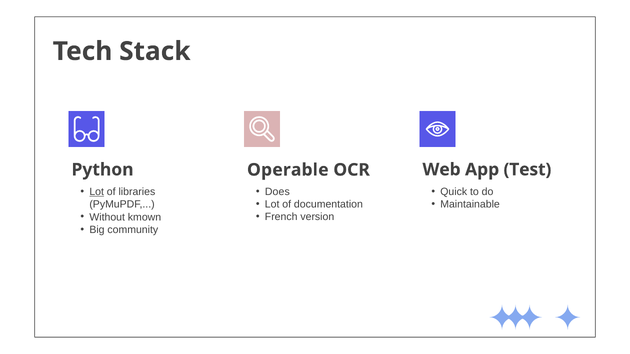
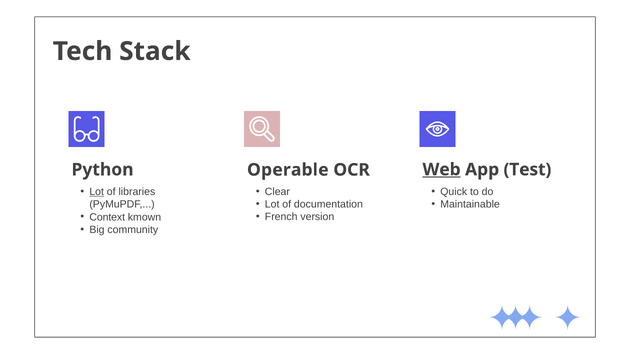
Web underline: none -> present
Does: Does -> Clear
Without: Without -> Context
